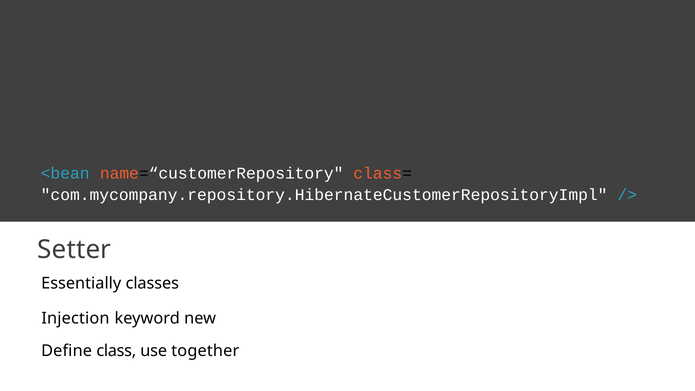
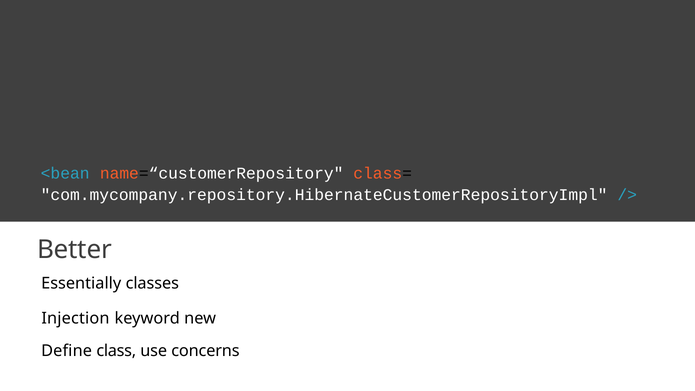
Setter: Setter -> Better
together: together -> concerns
